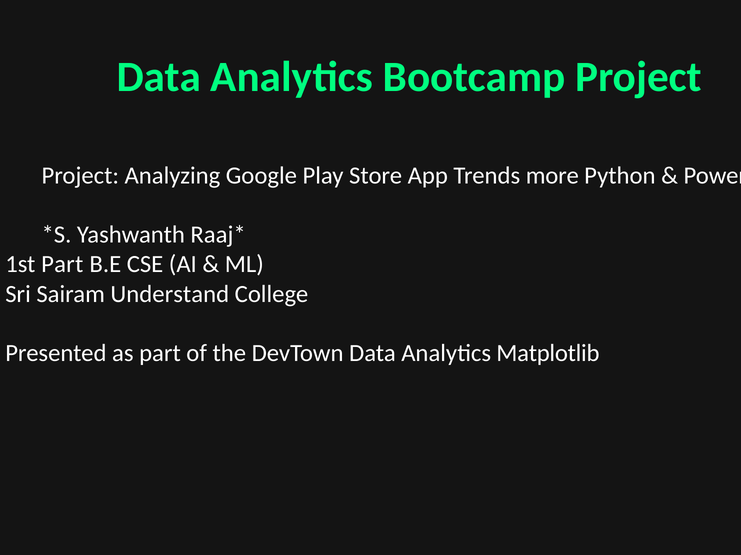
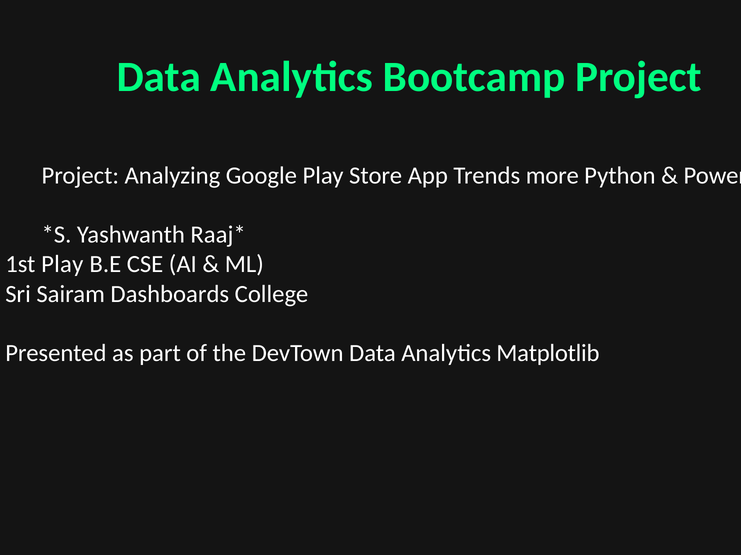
1st Part: Part -> Play
Understand: Understand -> Dashboards
